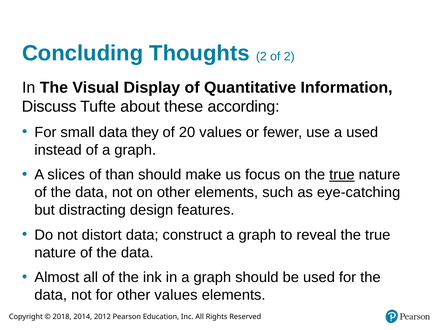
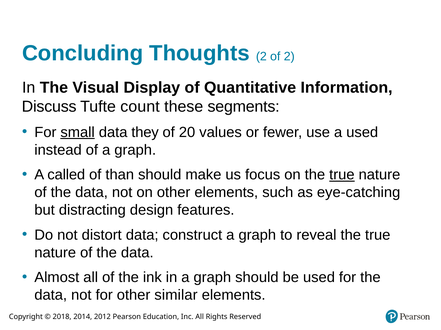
about: about -> count
according: according -> segments
small underline: none -> present
slices: slices -> called
other values: values -> similar
